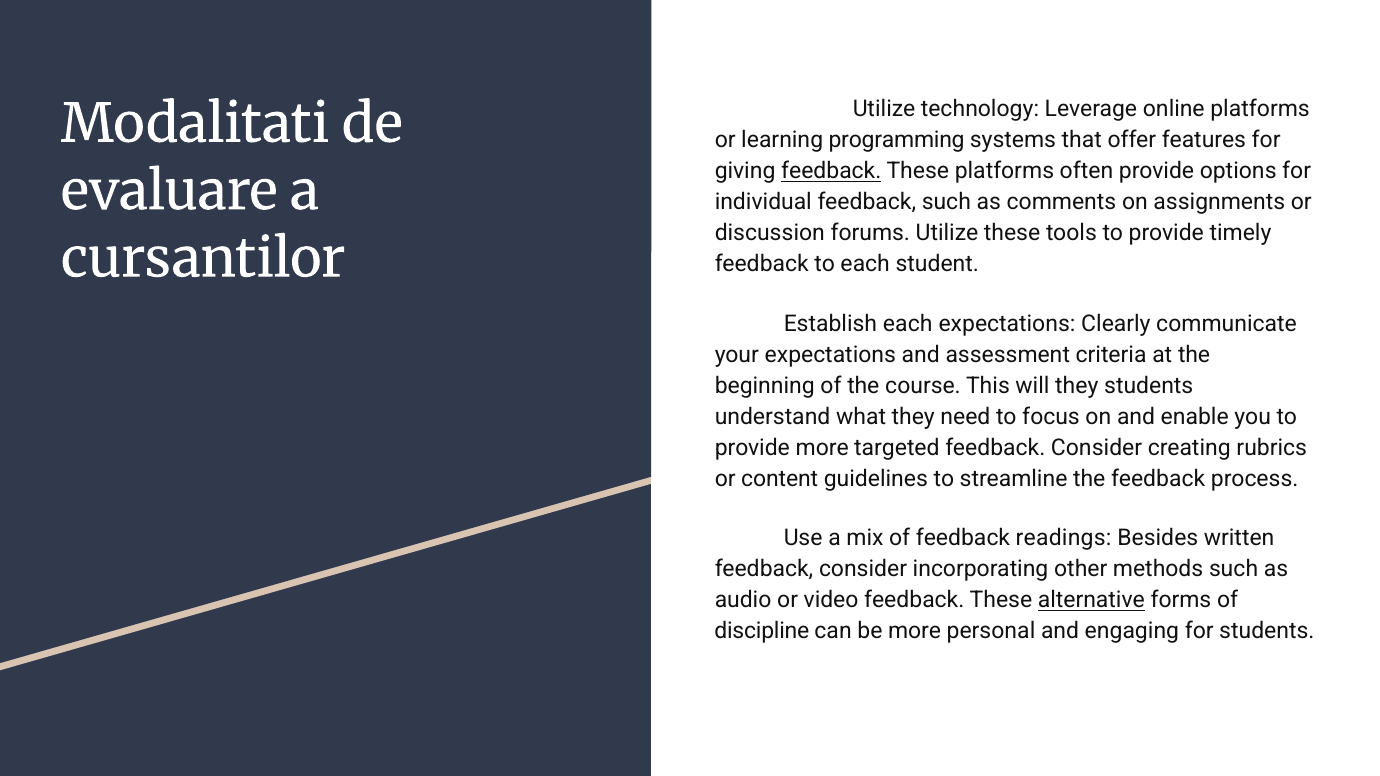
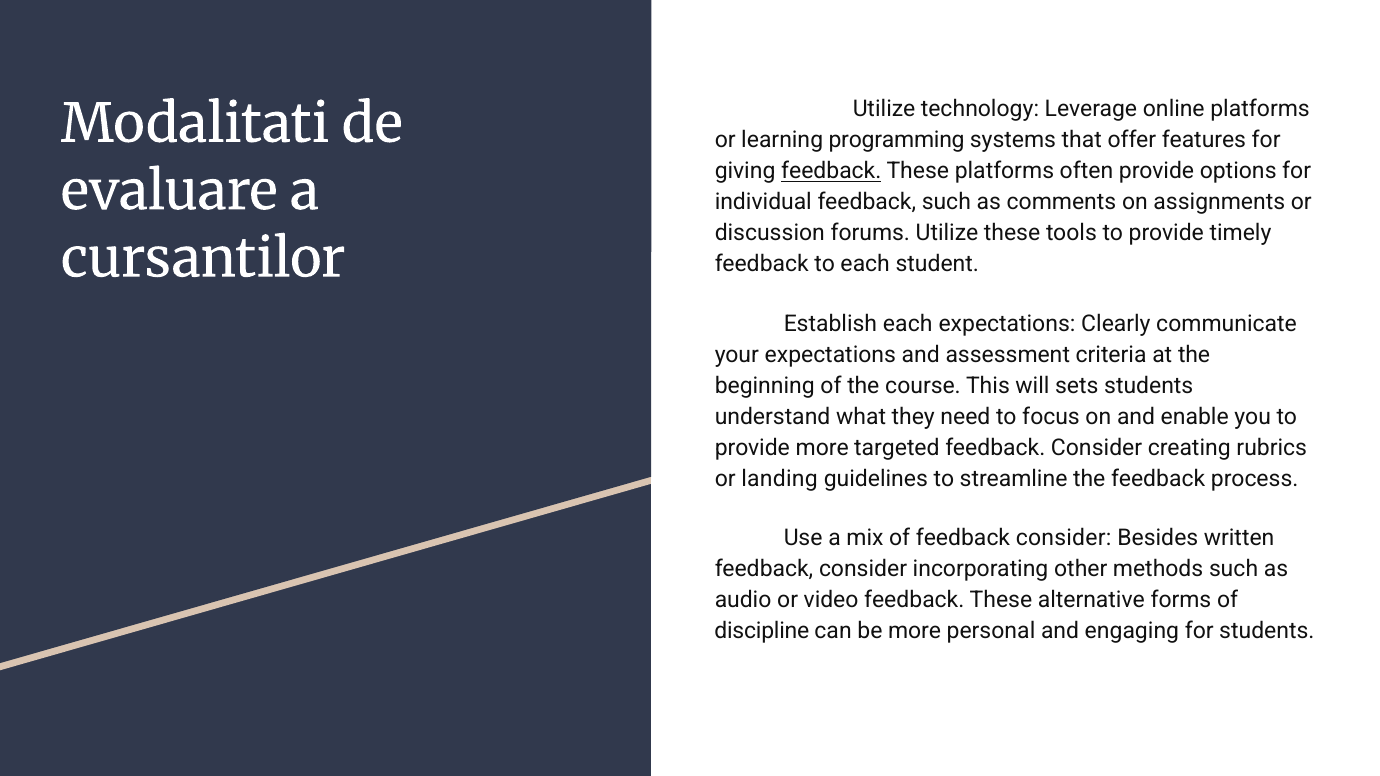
will they: they -> sets
content: content -> landing
of feedback readings: readings -> consider
alternative underline: present -> none
